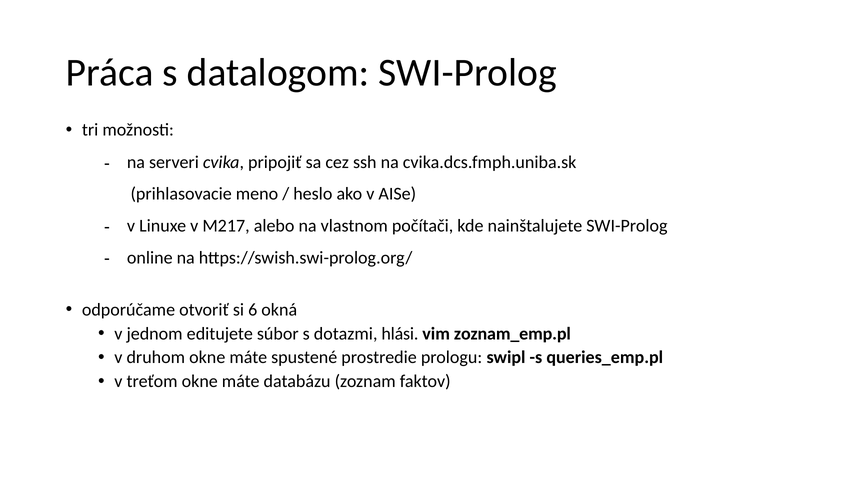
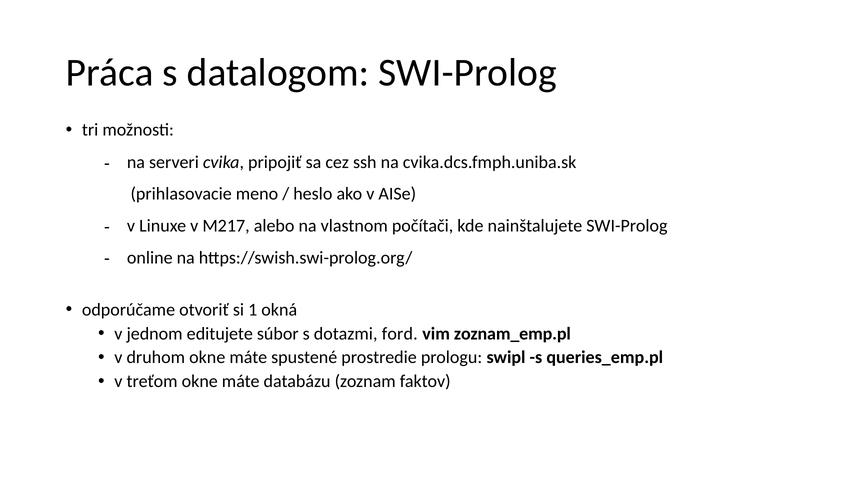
6: 6 -> 1
hlási: hlási -> ford
